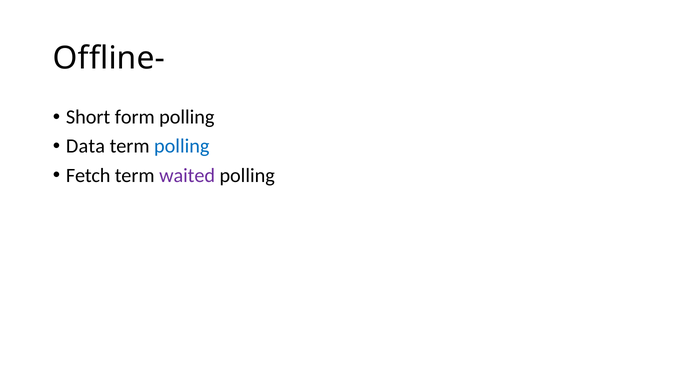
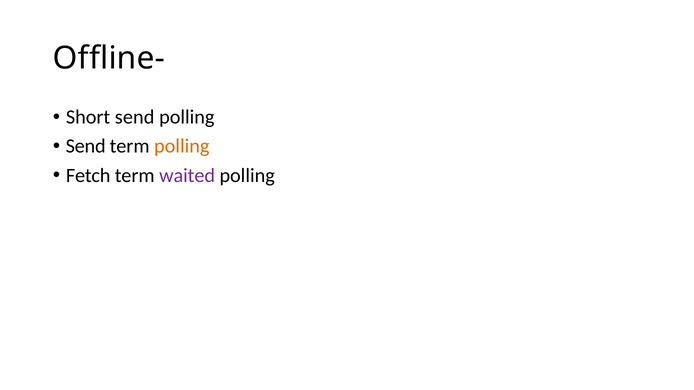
Short form: form -> send
Data at (85, 146): Data -> Send
polling at (182, 146) colour: blue -> orange
